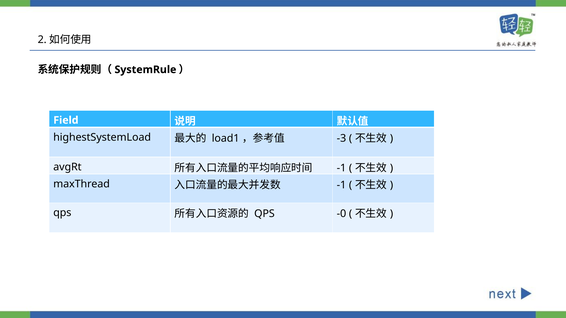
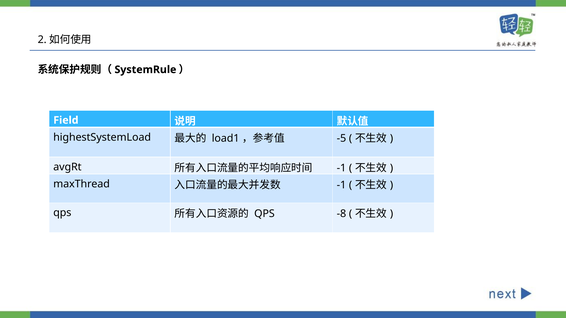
-3: -3 -> -5
-0: -0 -> -8
